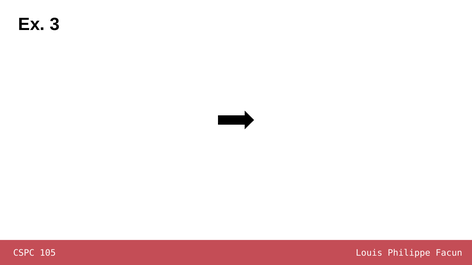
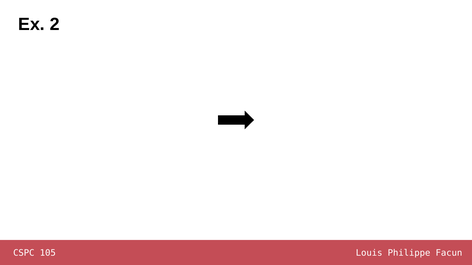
3: 3 -> 2
